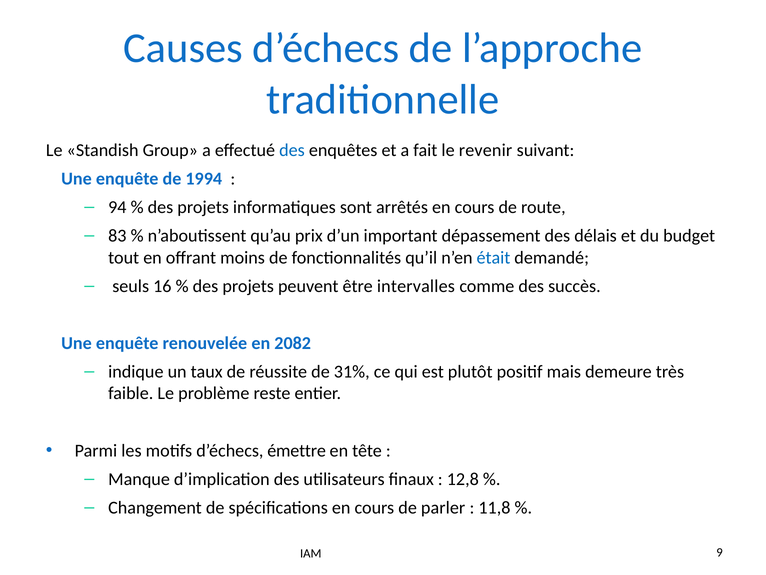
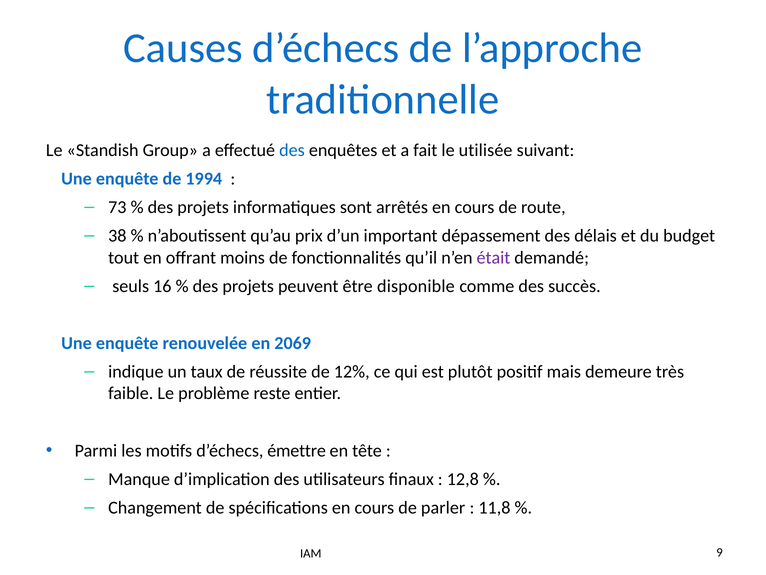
revenir: revenir -> utilisée
94: 94 -> 73
83: 83 -> 38
était colour: blue -> purple
intervalles: intervalles -> disponible
2082: 2082 -> 2069
31%: 31% -> 12%
